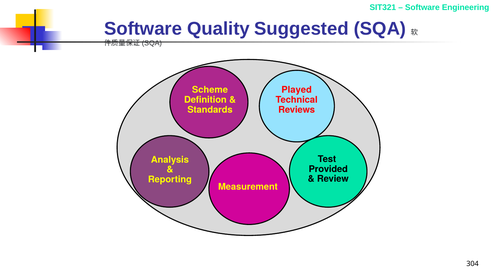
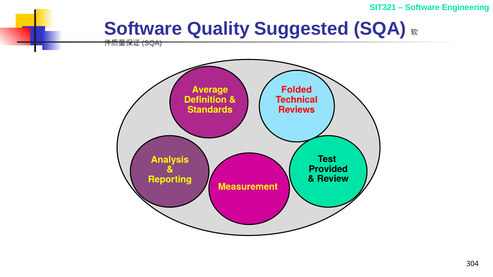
Scheme: Scheme -> Average
Played: Played -> Folded
